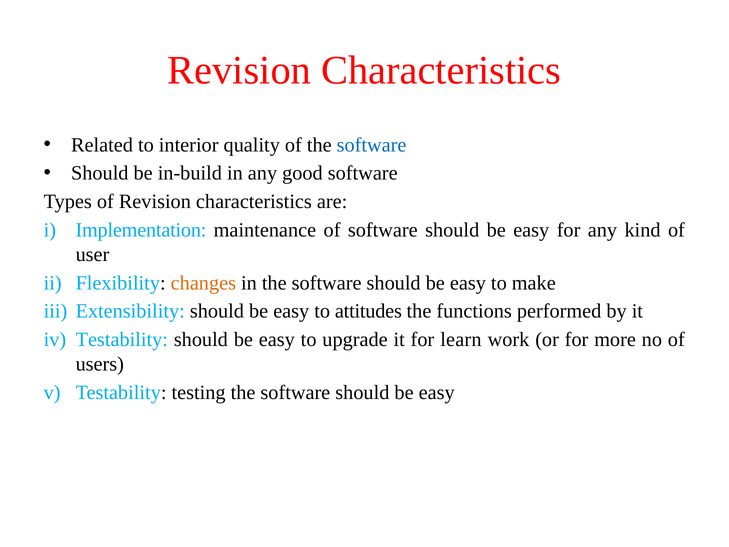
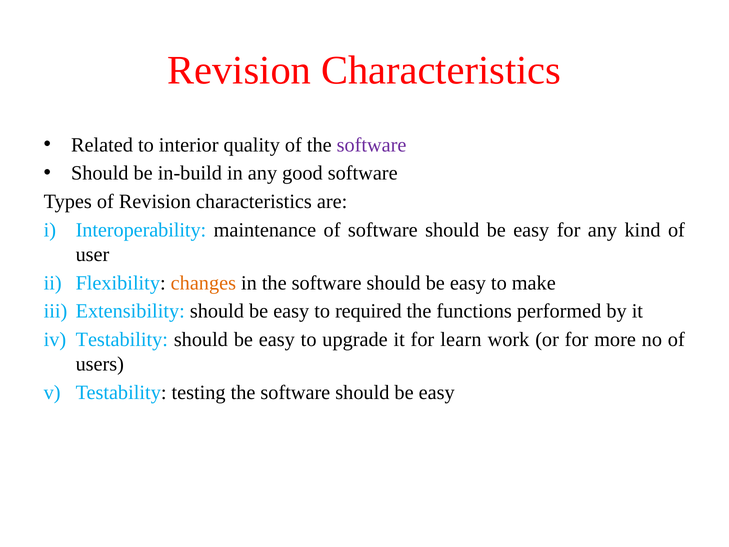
software at (372, 145) colour: blue -> purple
Implementation: Implementation -> Interoperability
attitudes: attitudes -> required
